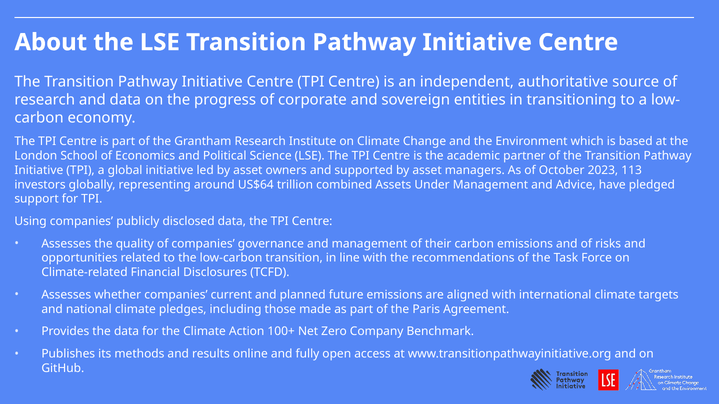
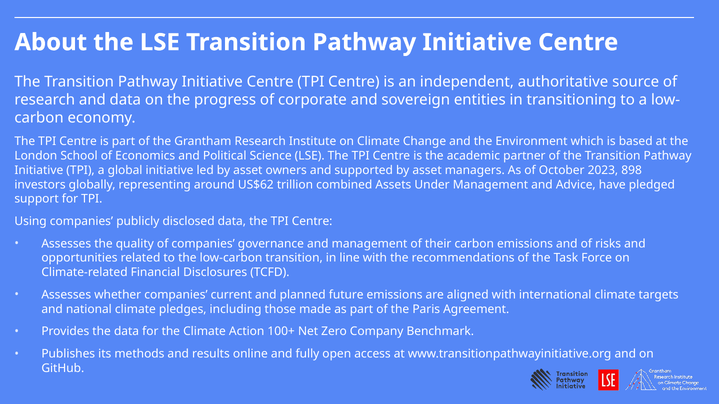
113: 113 -> 898
US$64: US$64 -> US$62
